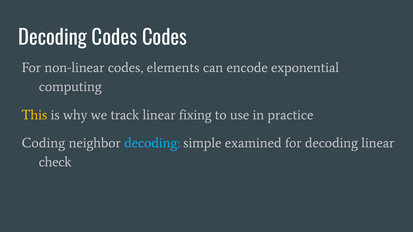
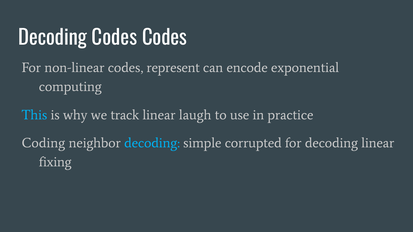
elements: elements -> represent
This colour: yellow -> light blue
fixing: fixing -> laugh
examined: examined -> corrupted
check: check -> fixing
